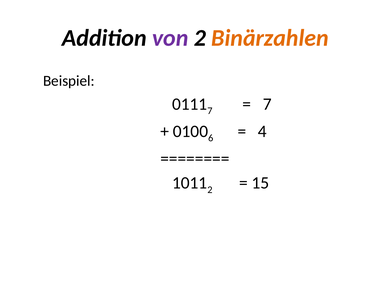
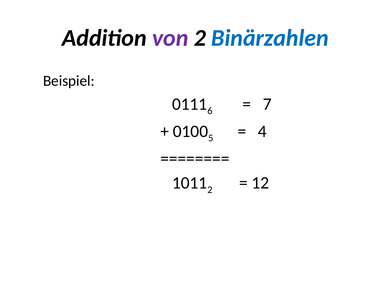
Binärzahlen colour: orange -> blue
7 at (210, 111): 7 -> 6
6: 6 -> 5
15: 15 -> 12
